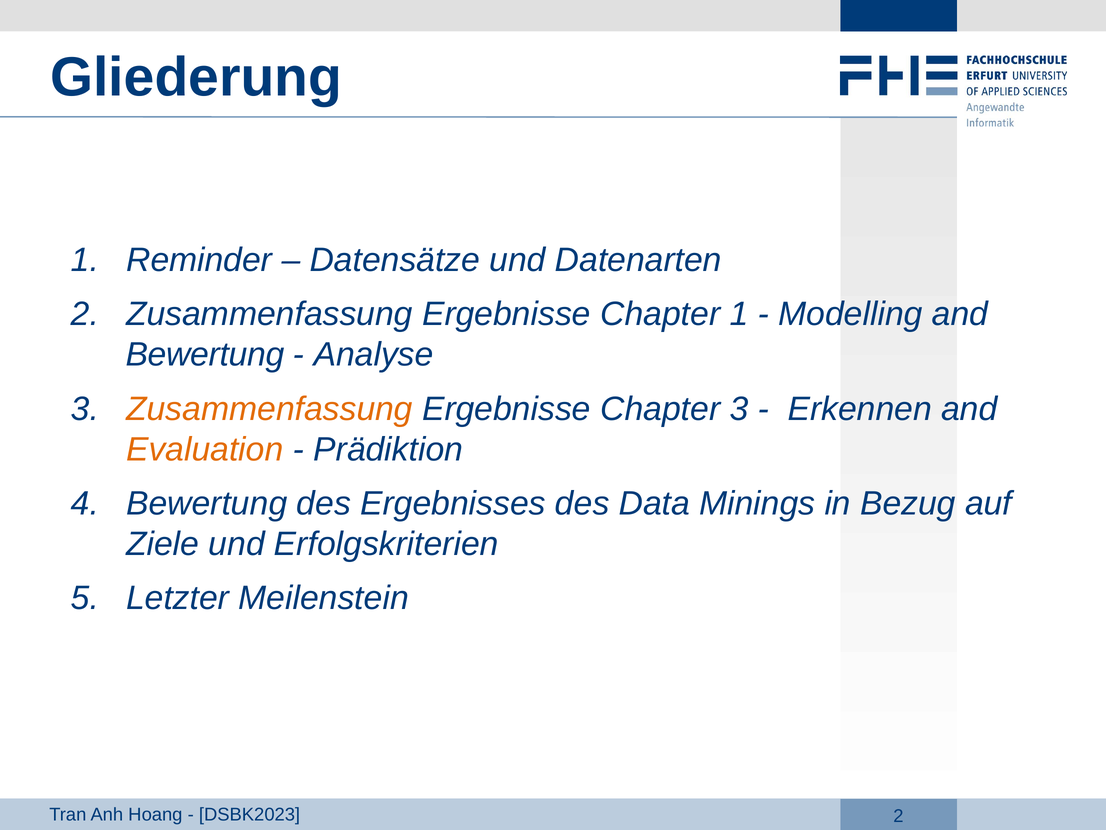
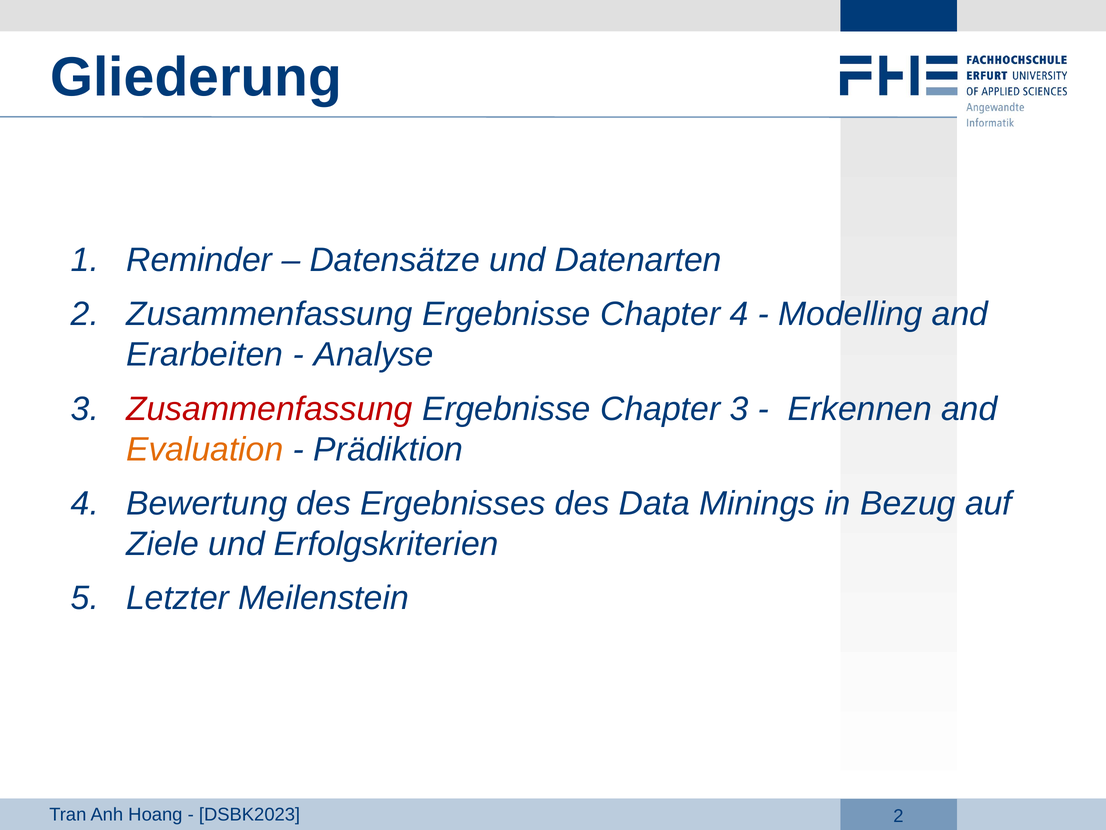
Chapter 1: 1 -> 4
Bewertung at (205, 355): Bewertung -> Erarbeiten
Zusammenfassung at (269, 409) colour: orange -> red
